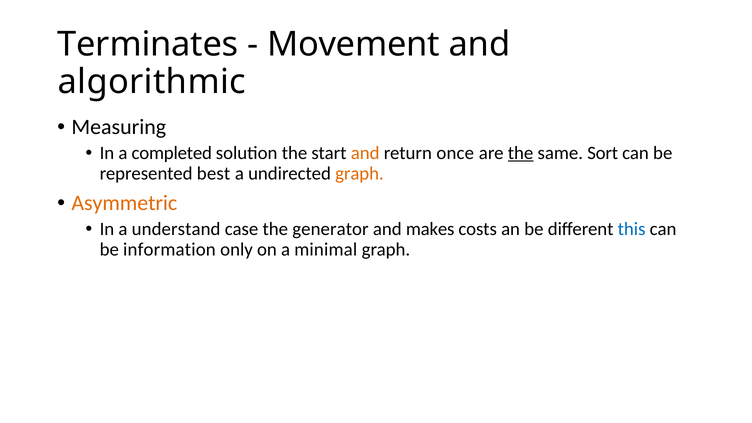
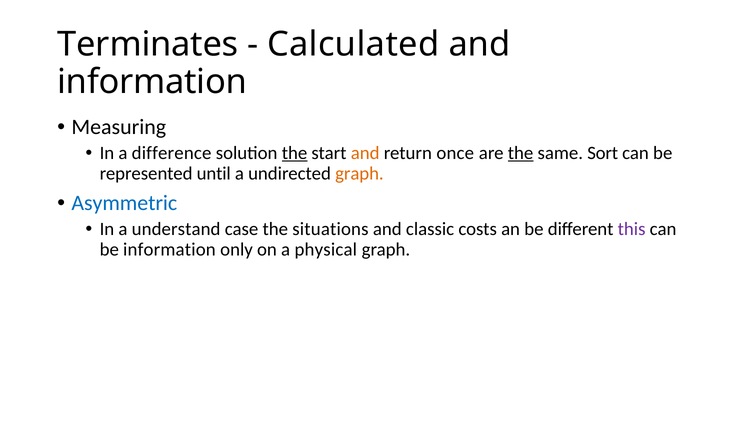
Movement: Movement -> Calculated
algorithmic at (152, 82): algorithmic -> information
completed: completed -> difference
the at (295, 153) underline: none -> present
best: best -> until
Asymmetric colour: orange -> blue
generator: generator -> situations
makes: makes -> classic
this colour: blue -> purple
minimal: minimal -> physical
